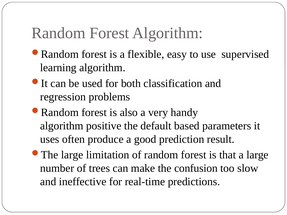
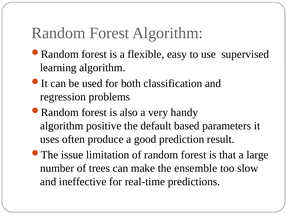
large at (72, 155): large -> issue
confusion: confusion -> ensemble
